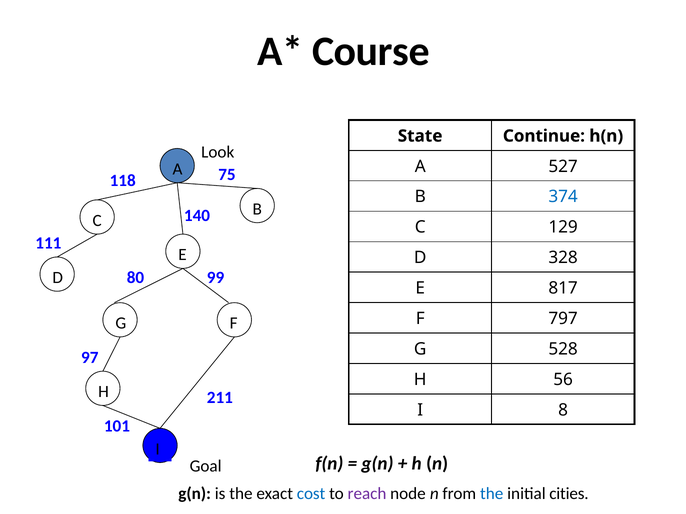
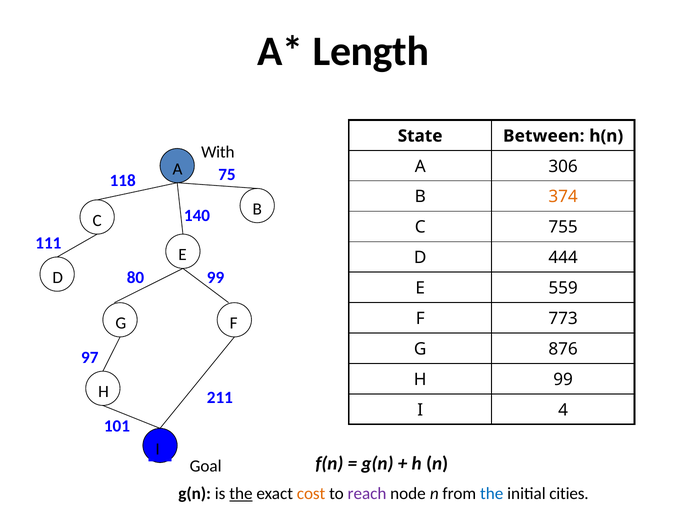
Course: Course -> Length
Continue: Continue -> Between
Look: Look -> With
527: 527 -> 306
374 colour: blue -> orange
129: 129 -> 755
328: 328 -> 444
817: 817 -> 559
797: 797 -> 773
528: 528 -> 876
H 56: 56 -> 99
8: 8 -> 4
the at (241, 494) underline: none -> present
cost colour: blue -> orange
